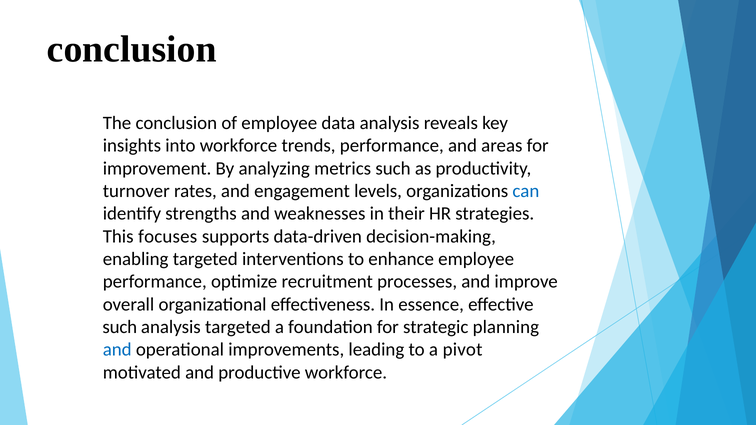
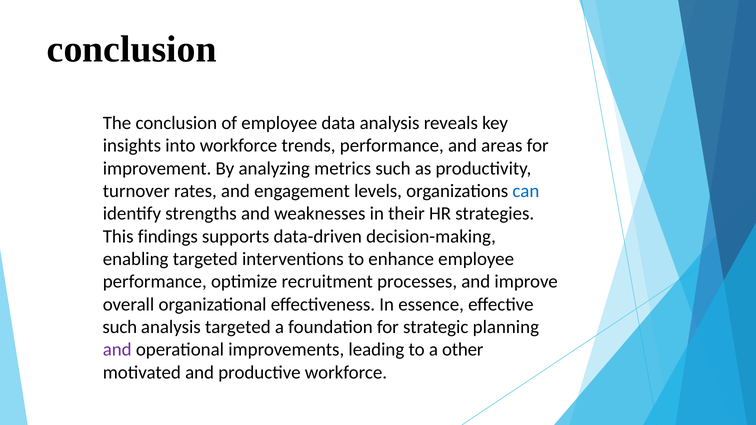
focuses: focuses -> findings
and at (117, 350) colour: blue -> purple
pivot: pivot -> other
